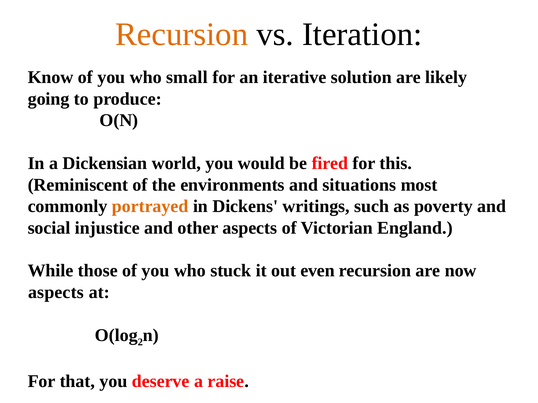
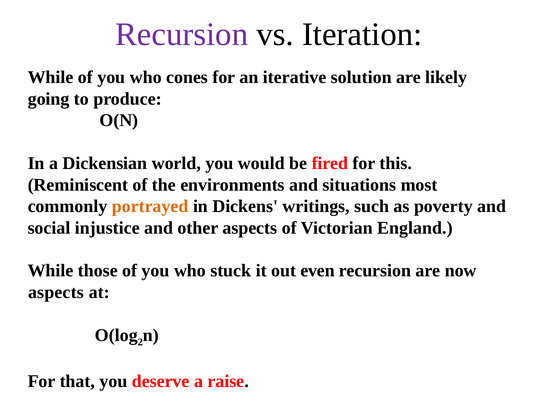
Recursion at (182, 34) colour: orange -> purple
Know at (51, 77): Know -> While
small: small -> cones
